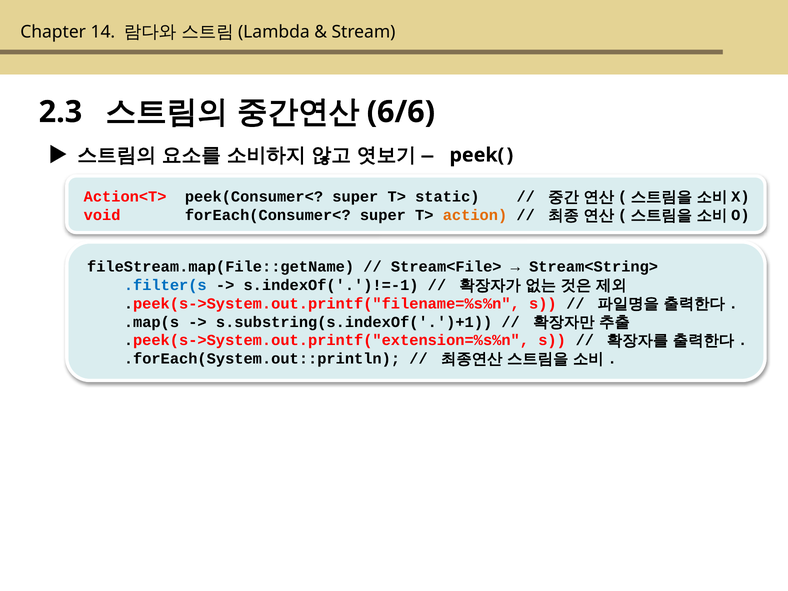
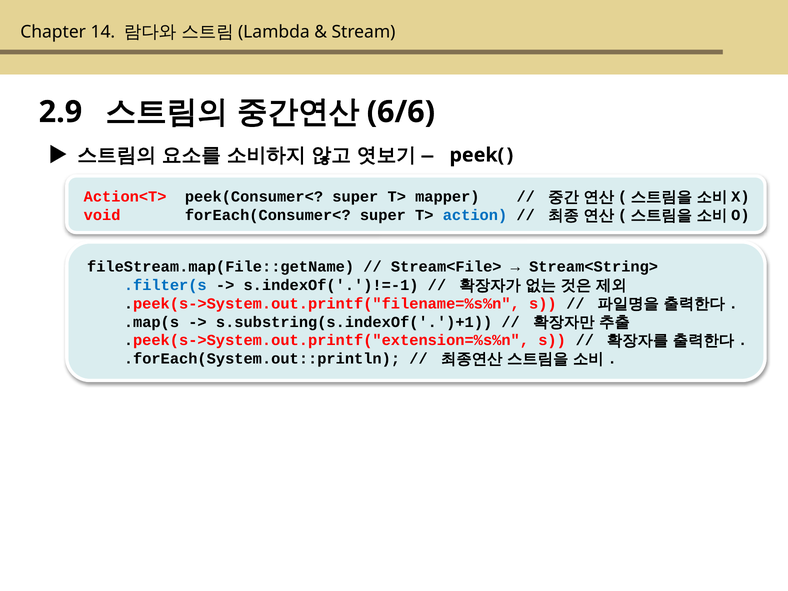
2.3: 2.3 -> 2.9
static: static -> mapper
action colour: orange -> blue
